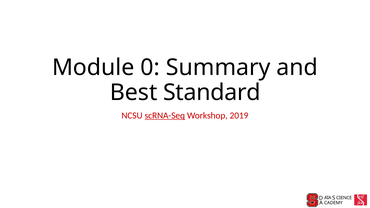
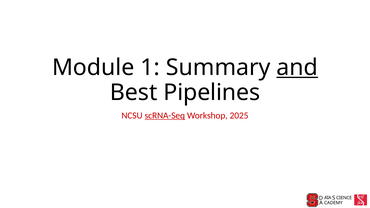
0: 0 -> 1
and underline: none -> present
Standard: Standard -> Pipelines
2019: 2019 -> 2025
